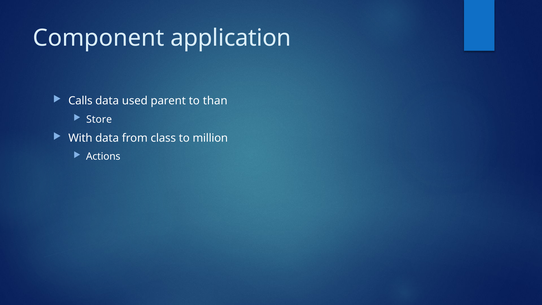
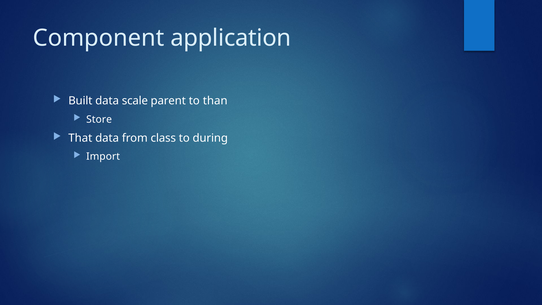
Calls: Calls -> Built
used: used -> scale
With: With -> That
million: million -> during
Actions: Actions -> Import
